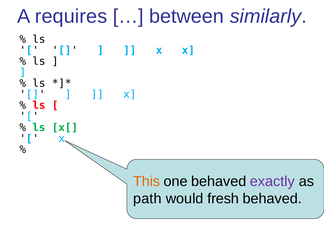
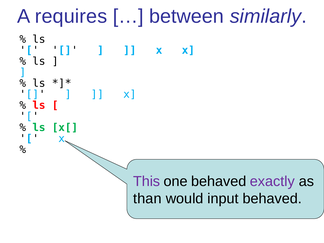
This colour: orange -> purple
path: path -> than
fresh: fresh -> input
